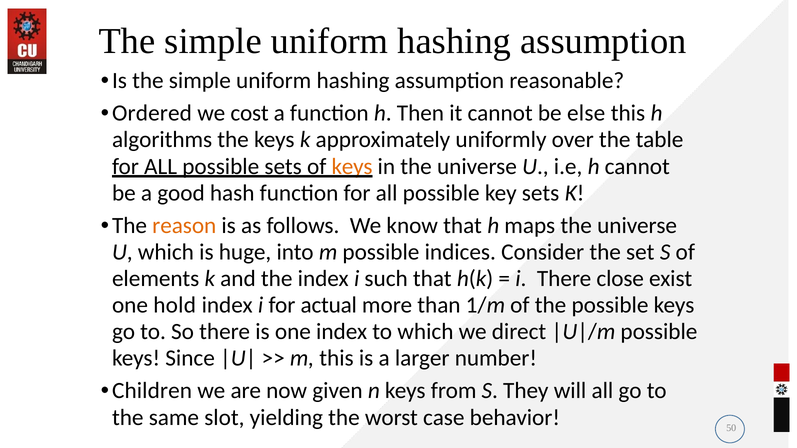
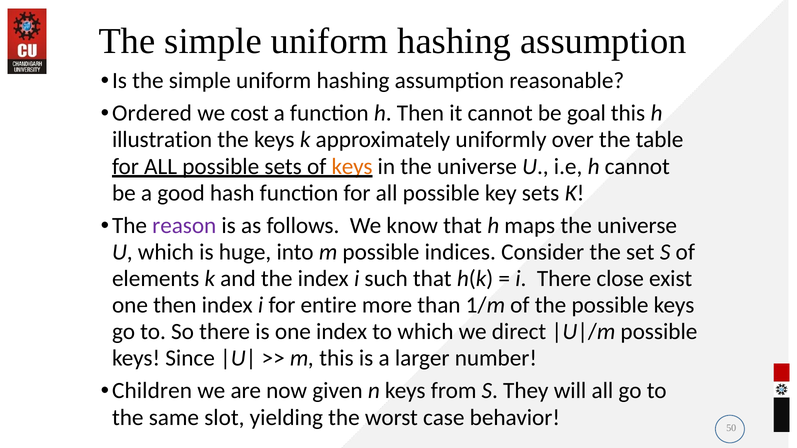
else: else -> goal
algorithms: algorithms -> illustration
reason colour: orange -> purple
one hold: hold -> then
actual: actual -> entire
